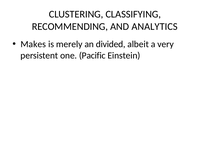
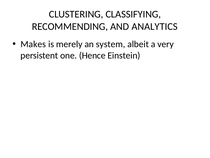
divided: divided -> system
Pacific: Pacific -> Hence
